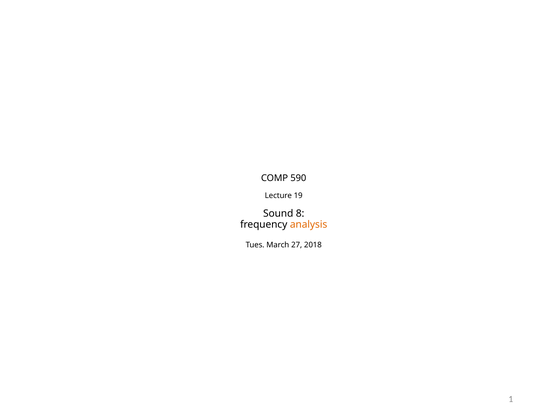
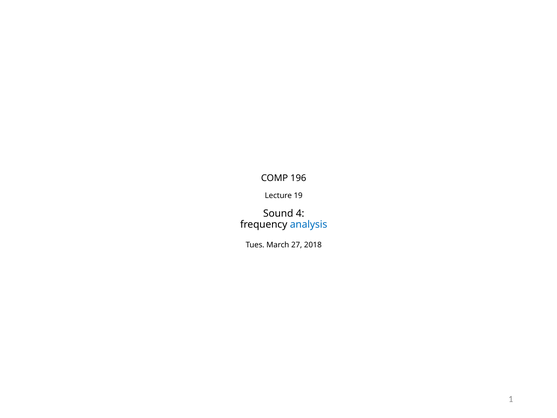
590: 590 -> 196
8: 8 -> 4
analysis colour: orange -> blue
